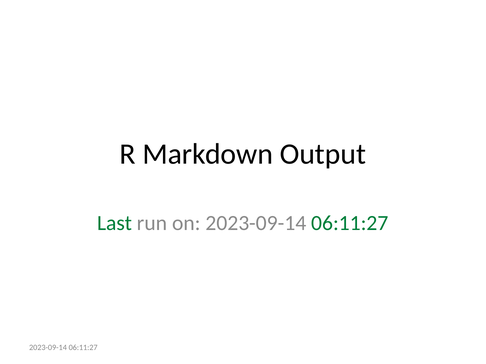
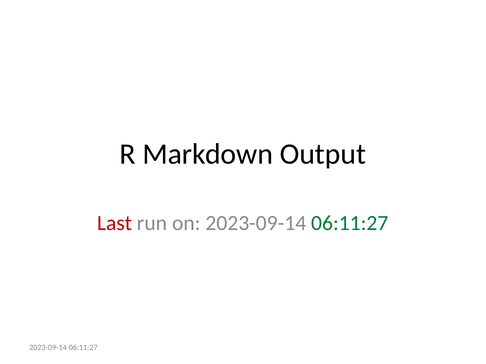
Last colour: green -> red
